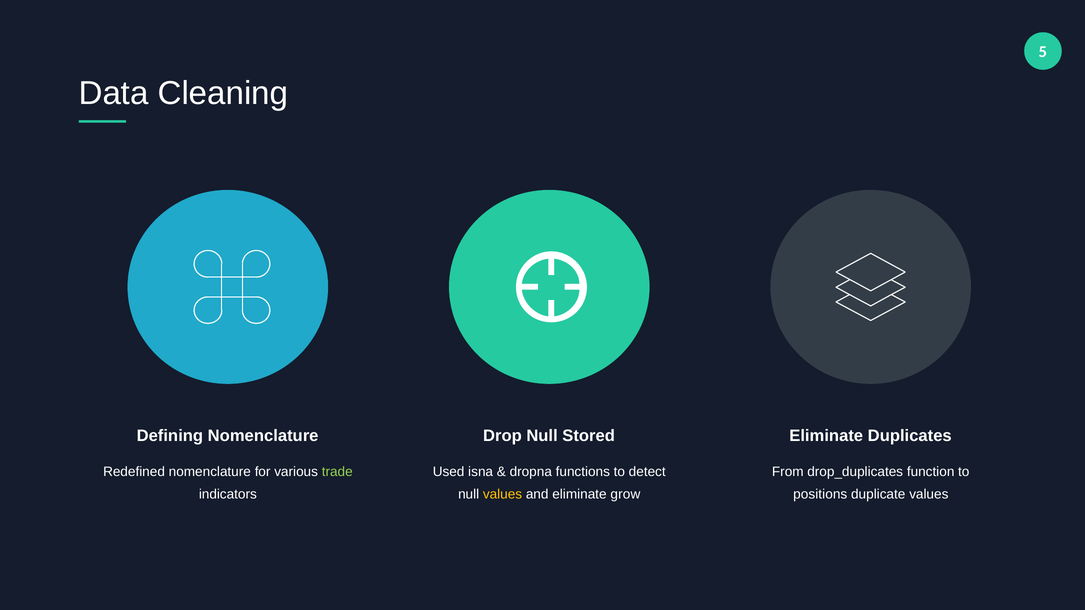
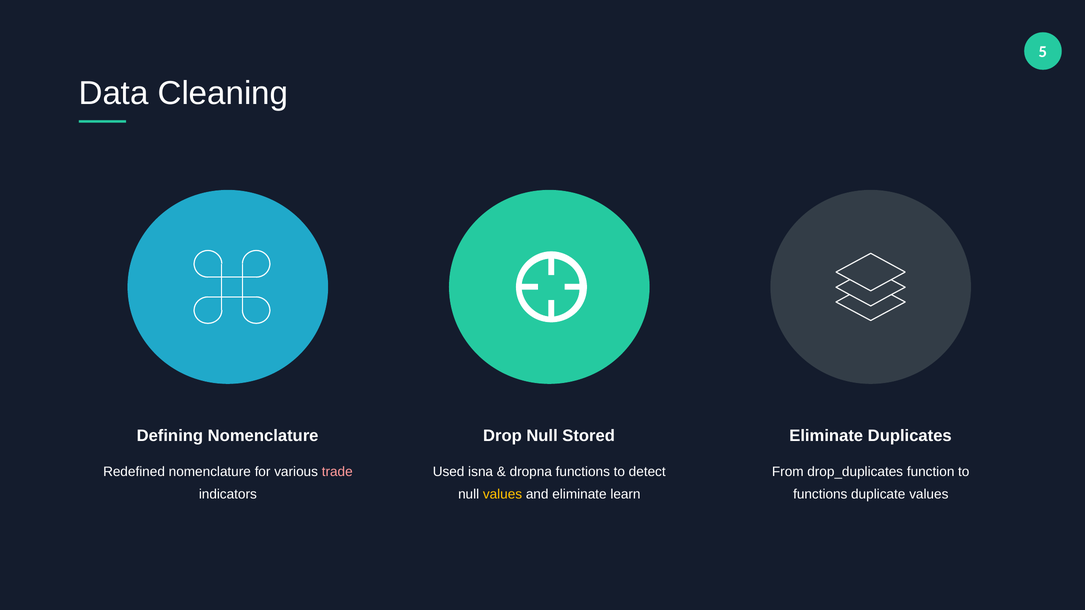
trade colour: light green -> pink
grow: grow -> learn
positions at (820, 495): positions -> functions
